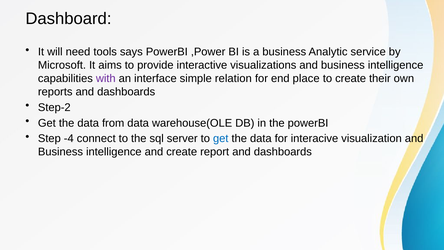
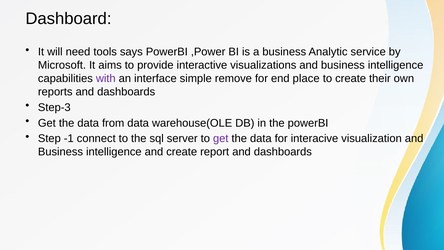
relation: relation -> remove
Step-2: Step-2 -> Step-3
-4: -4 -> -1
get at (221, 138) colour: blue -> purple
